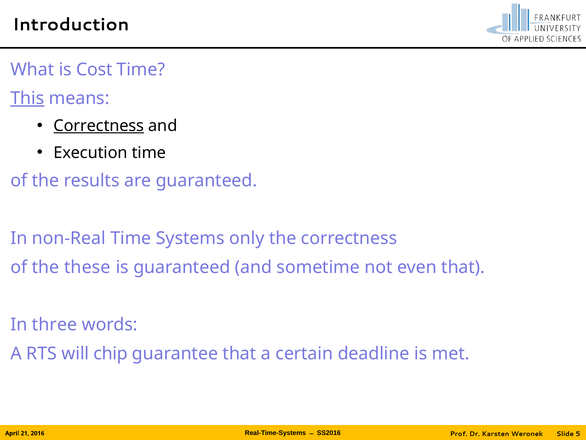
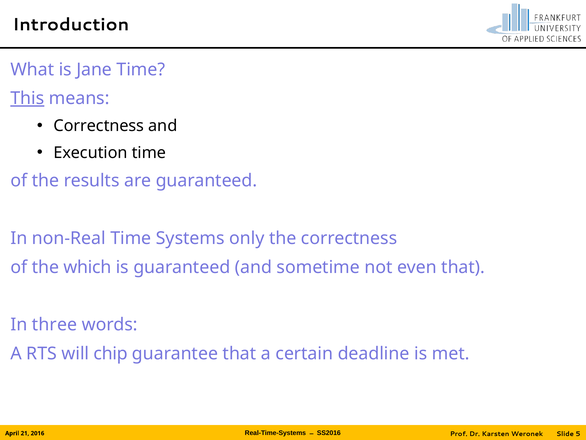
Cost: Cost -> Jane
Correctness at (99, 126) underline: present -> none
these: these -> which
